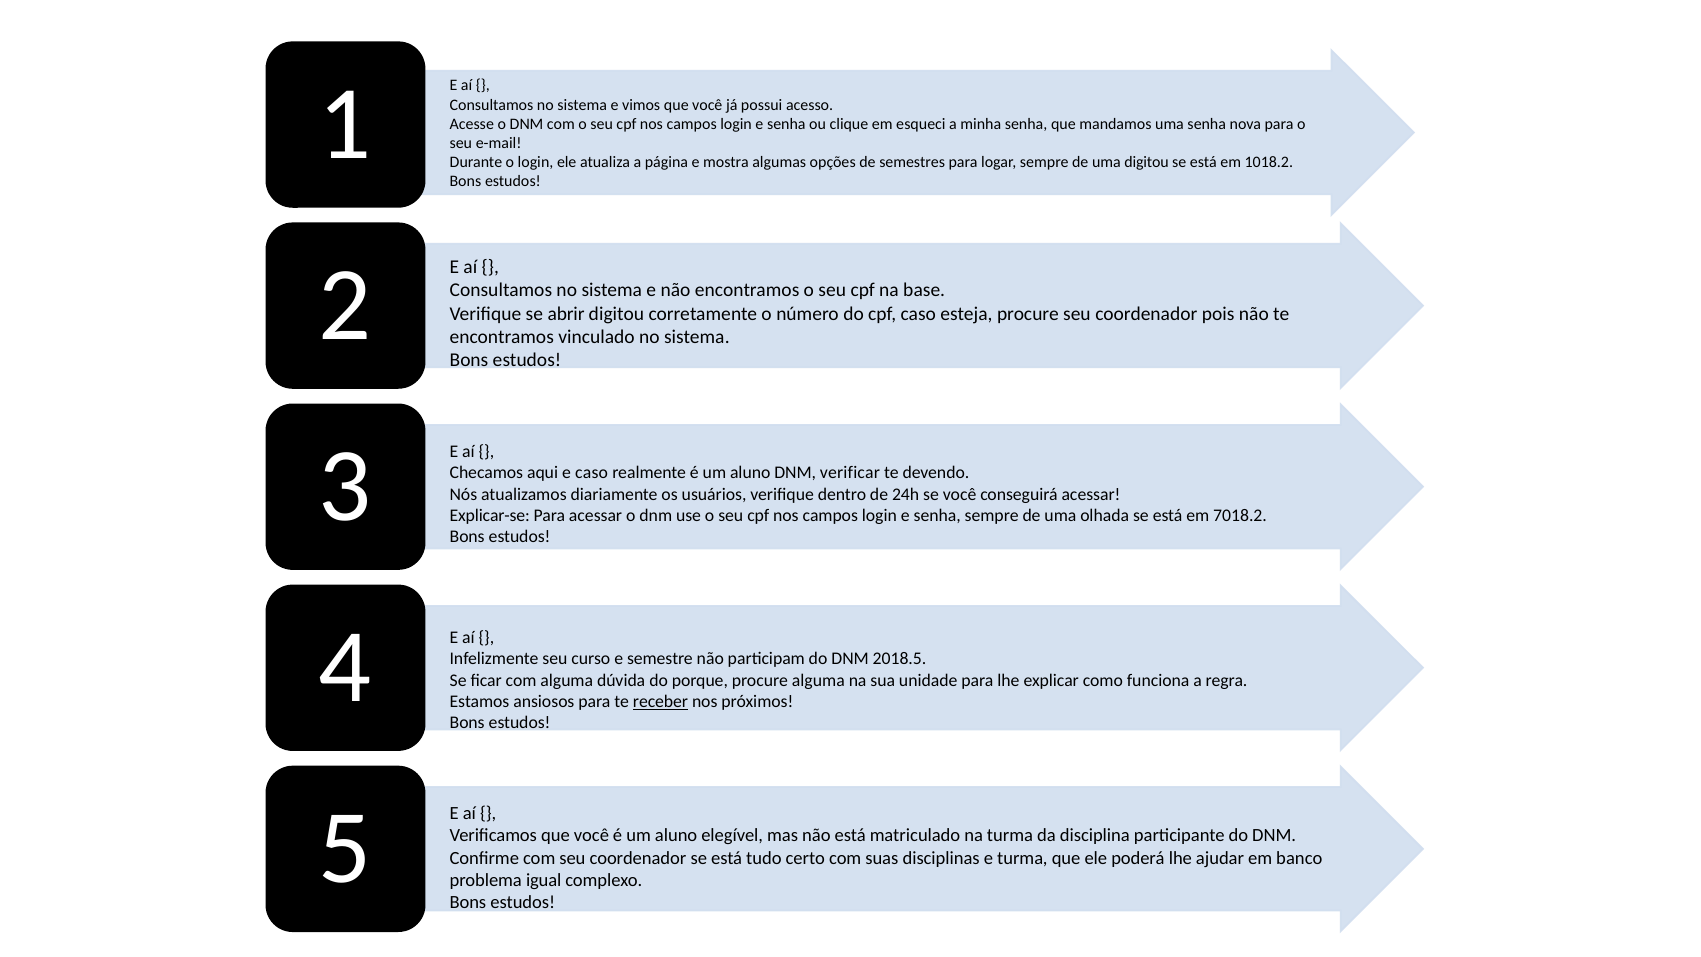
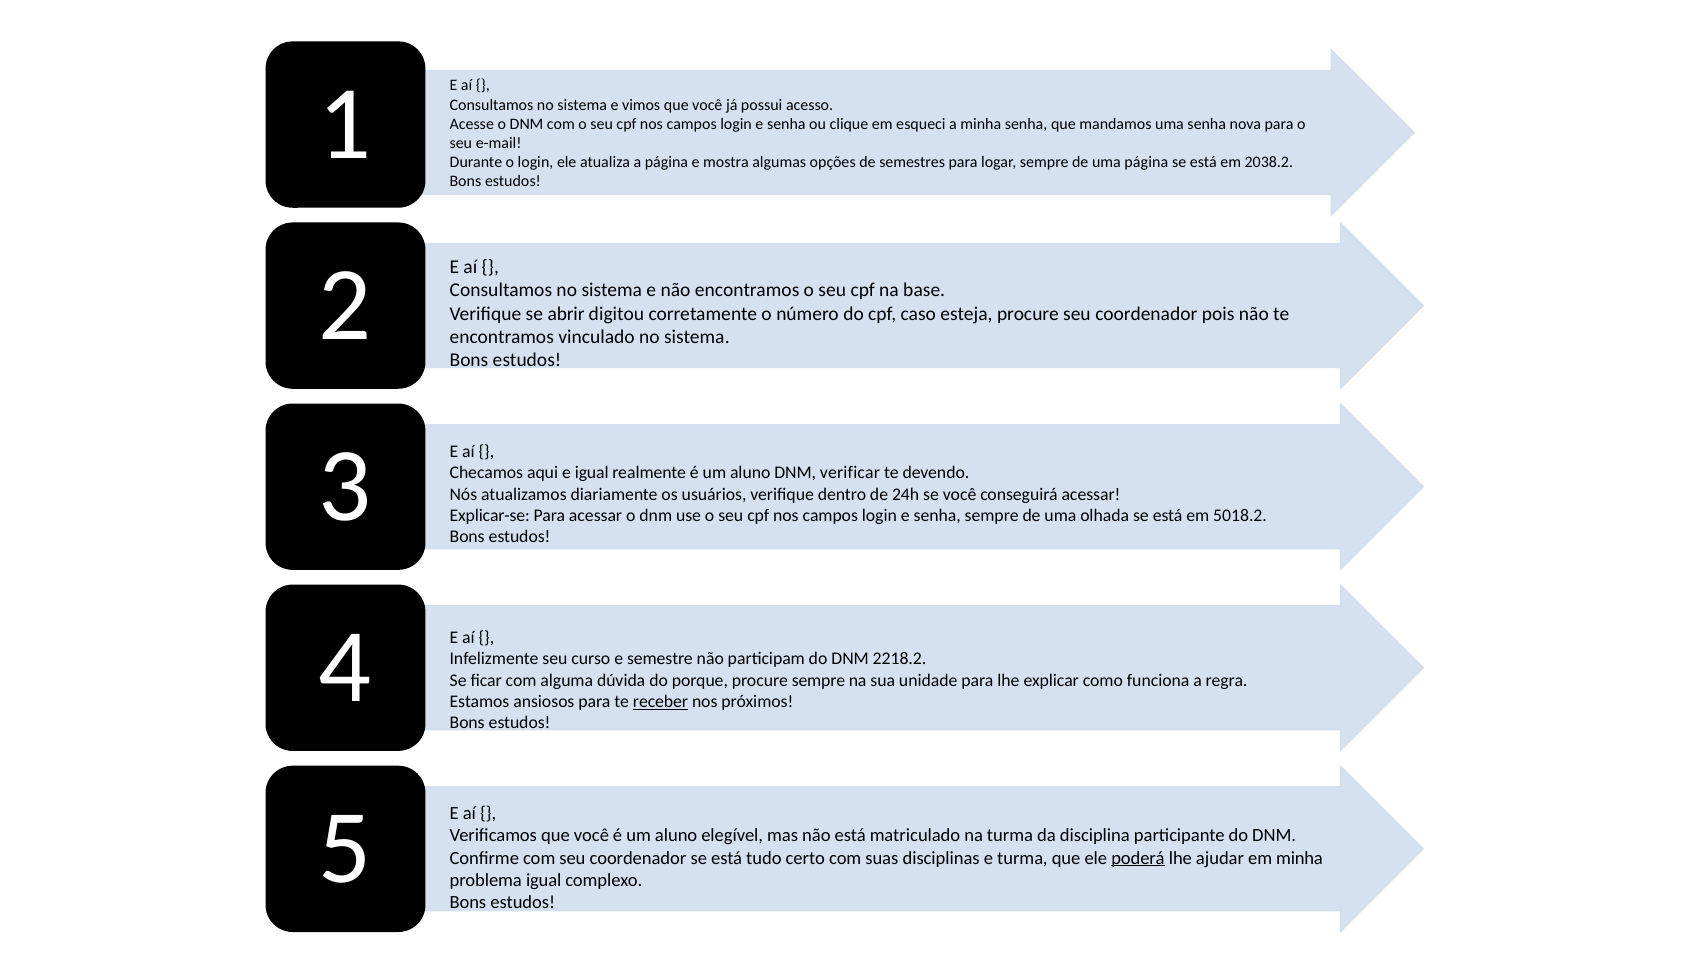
uma digitou: digitou -> página
1018.2: 1018.2 -> 2038.2
e caso: caso -> igual
7018.2: 7018.2 -> 5018.2
2018.5: 2018.5 -> 2218.2
procure alguma: alguma -> sempre
poderá underline: none -> present
em banco: banco -> minha
